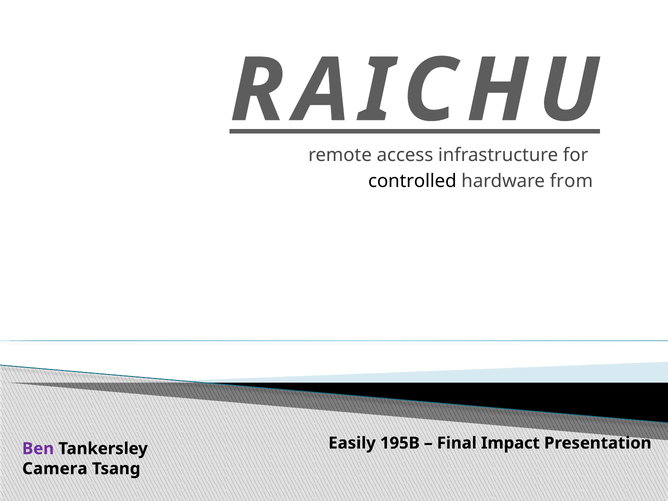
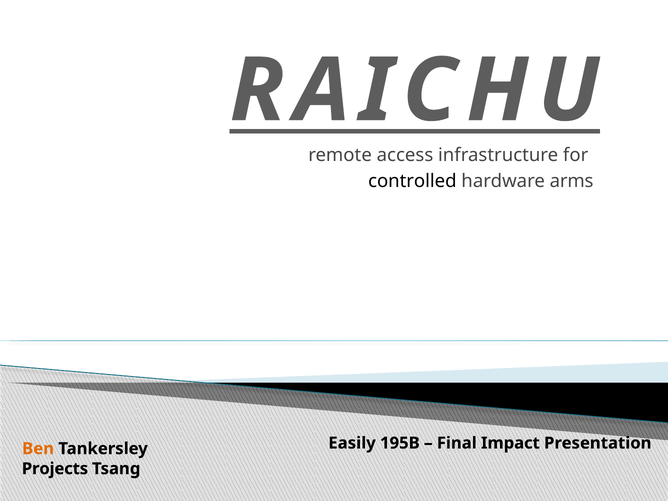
from: from -> arms
Ben colour: purple -> orange
Camera: Camera -> Projects
